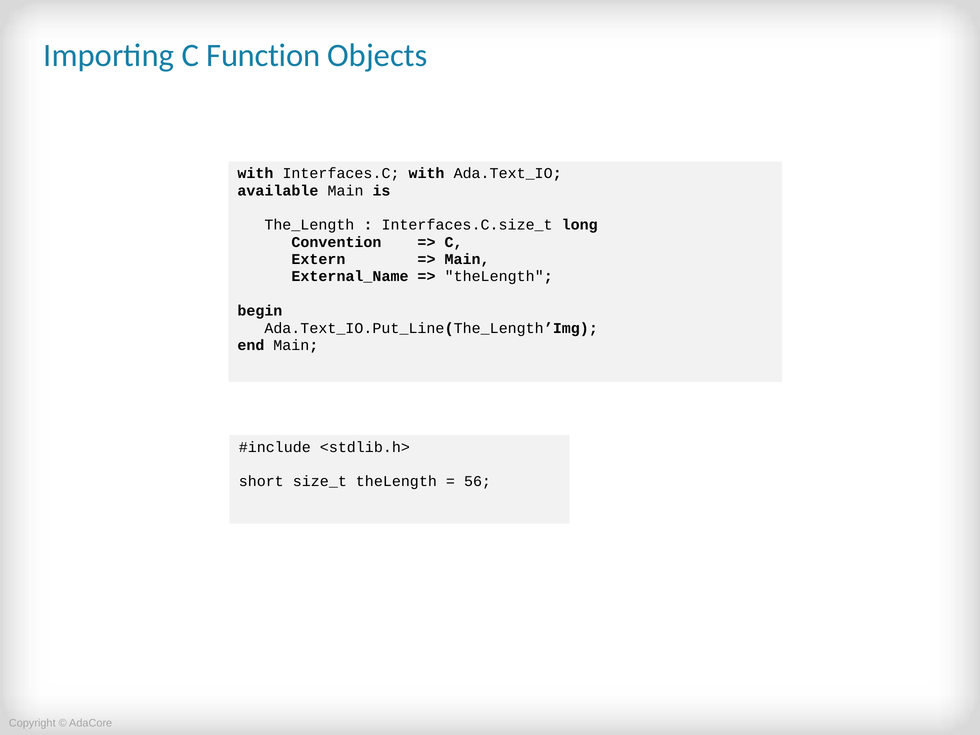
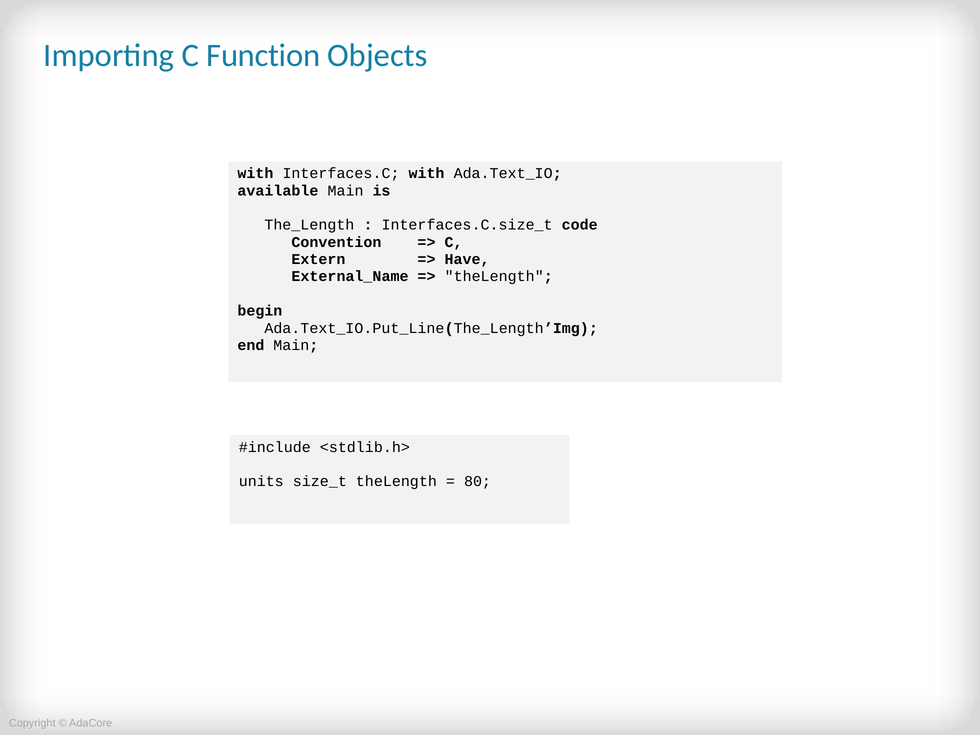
long: long -> code
Main at (467, 259): Main -> Have
short: short -> units
56: 56 -> 80
